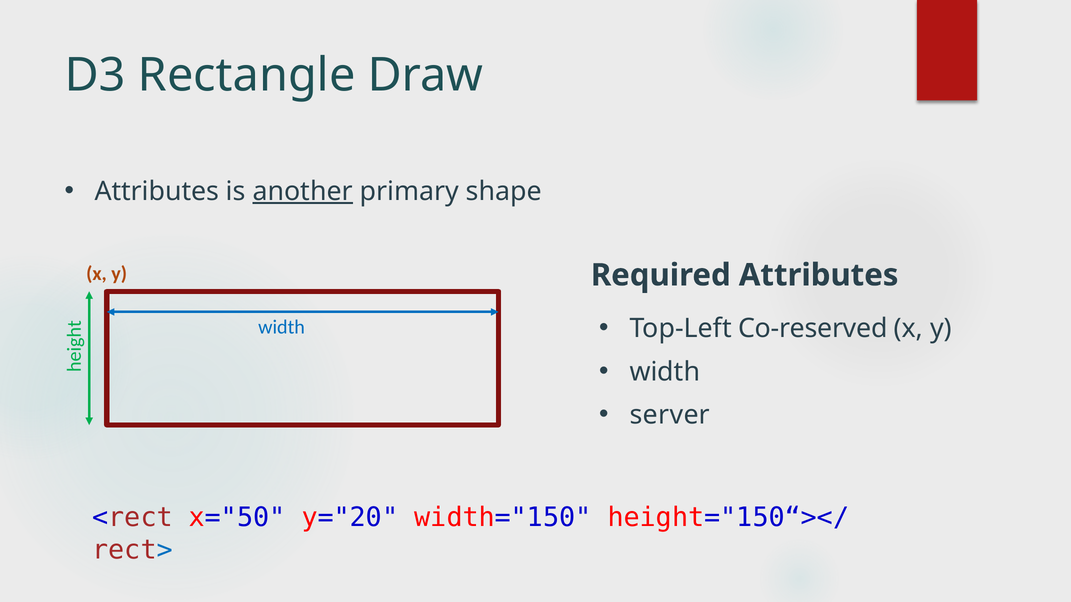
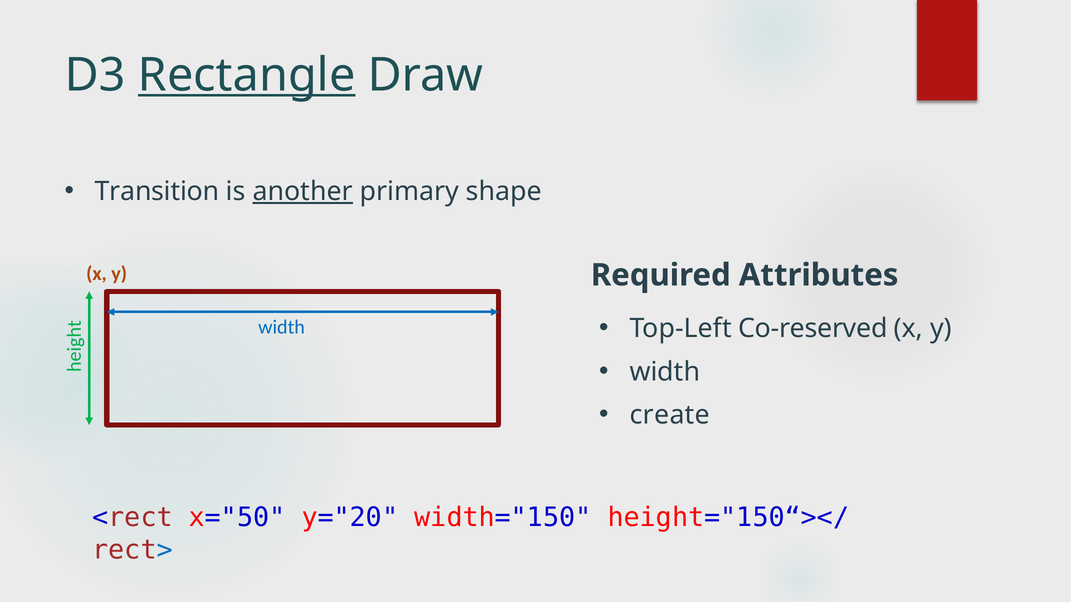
Rectangle underline: none -> present
Attributes at (157, 192): Attributes -> Transition
server: server -> create
